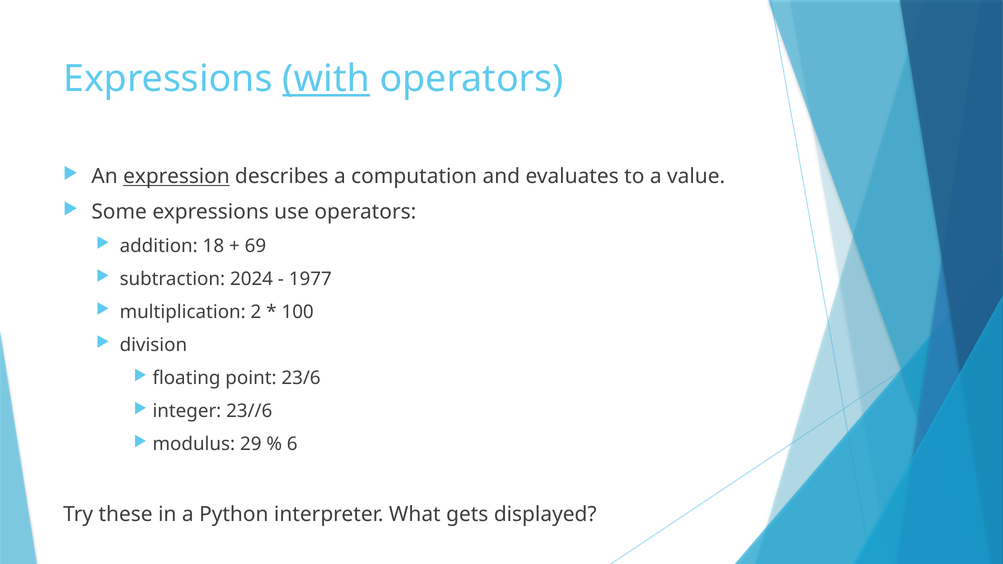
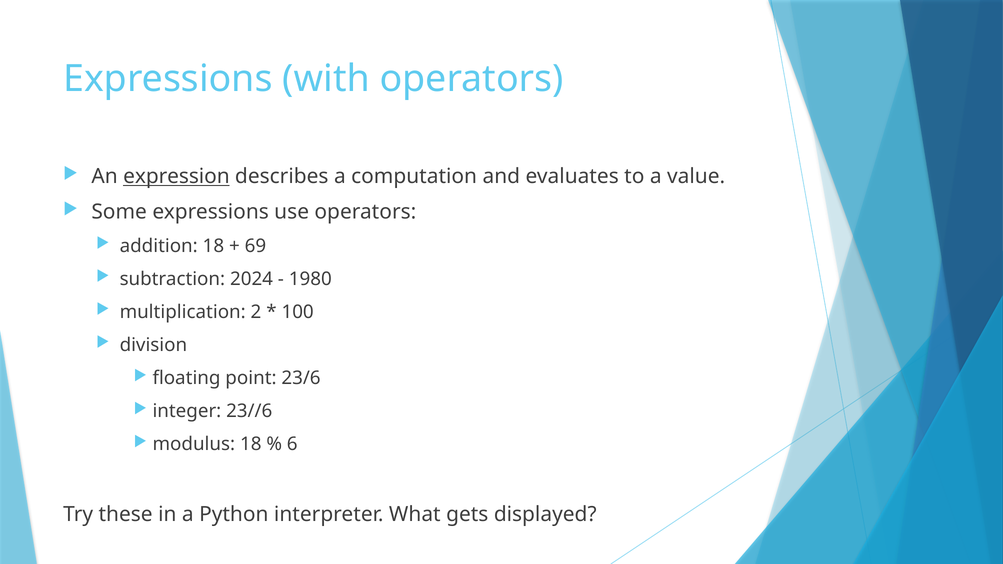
with underline: present -> none
1977: 1977 -> 1980
modulus 29: 29 -> 18
